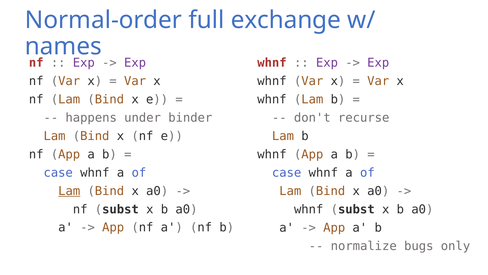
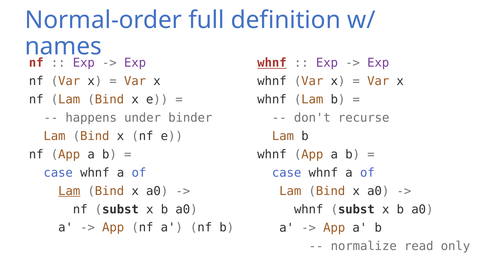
exchange: exchange -> definition
whnf at (272, 63) underline: none -> present
bugs: bugs -> read
